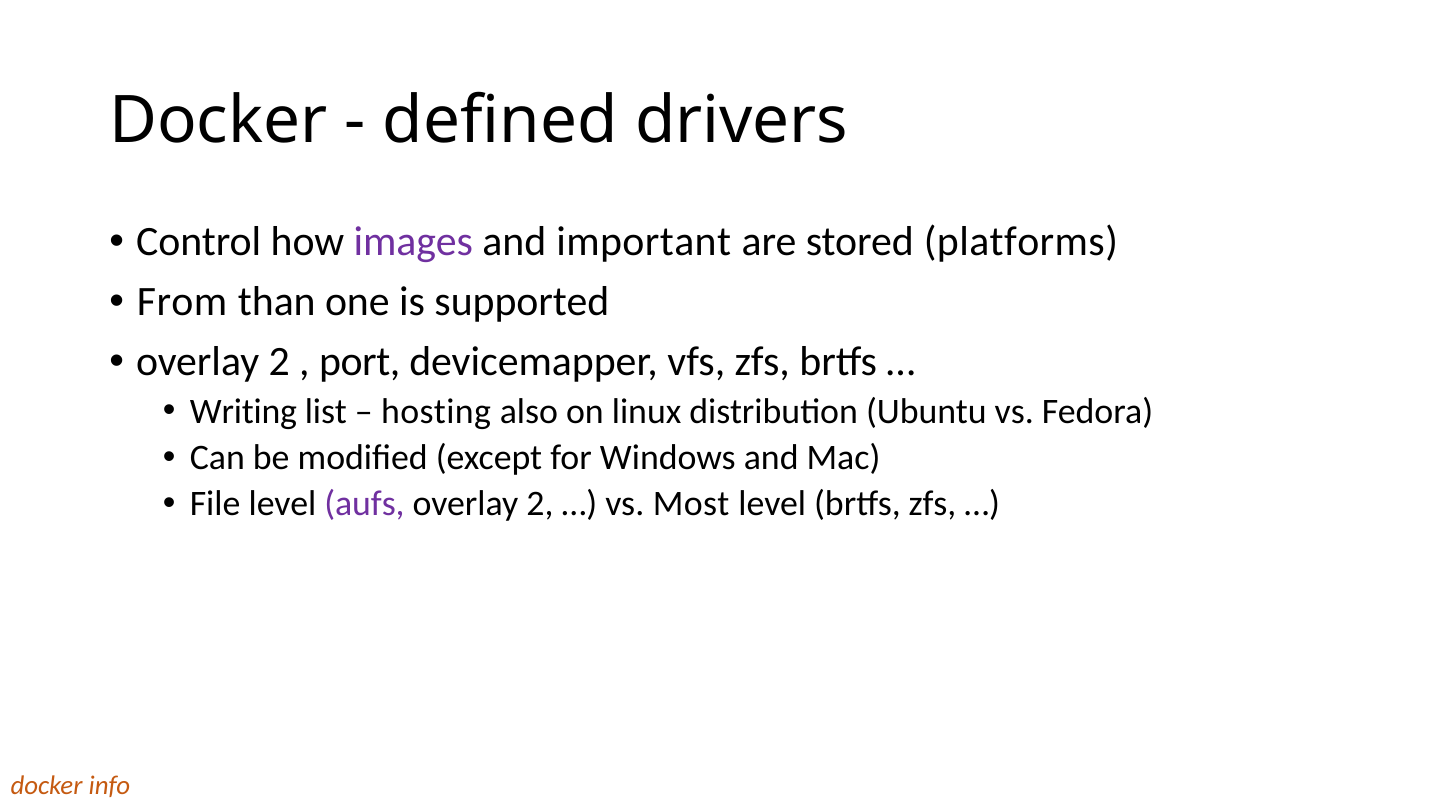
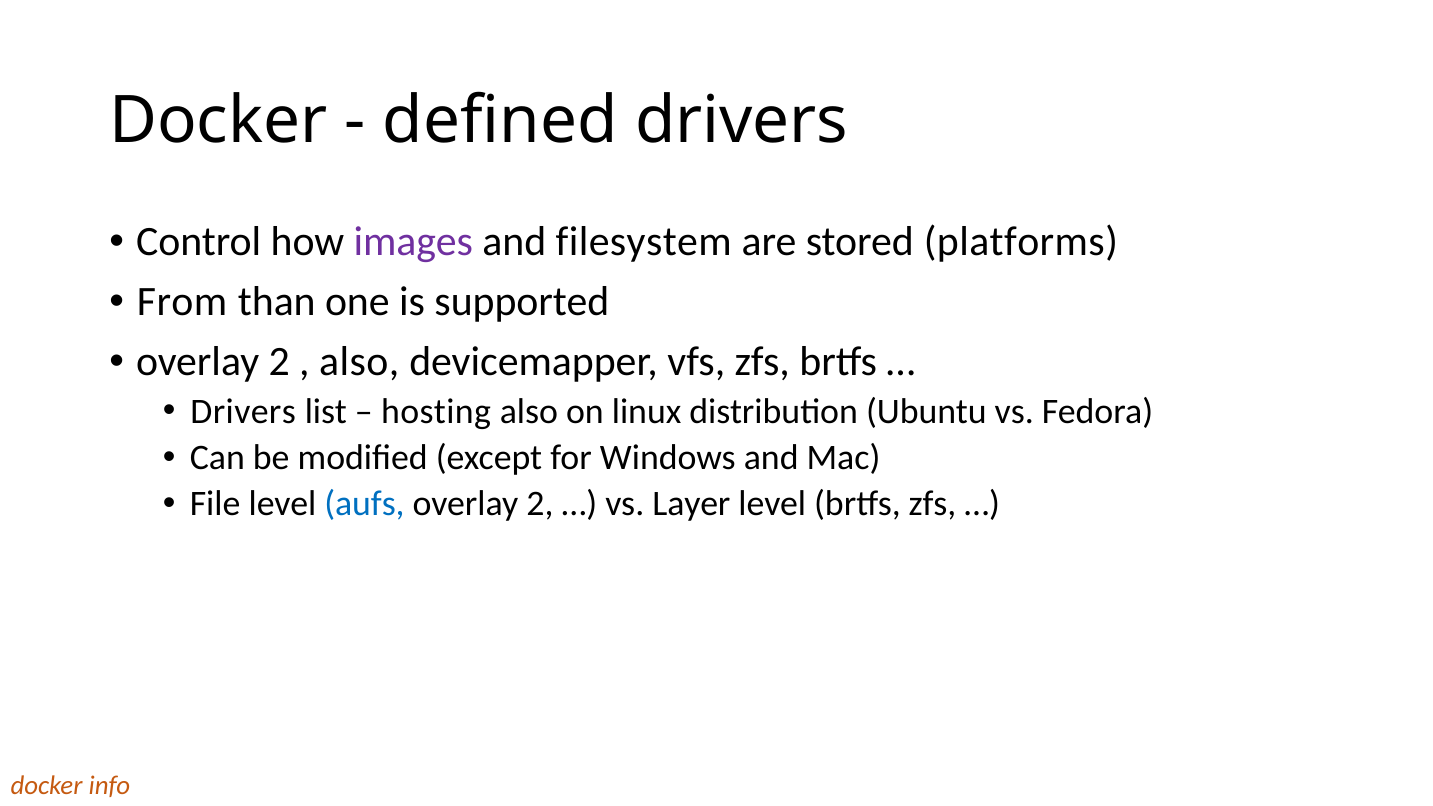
important: important -> filesystem
port at (360, 362): port -> also
Writing at (243, 412): Writing -> Drivers
aufs colour: purple -> blue
Most: Most -> Layer
